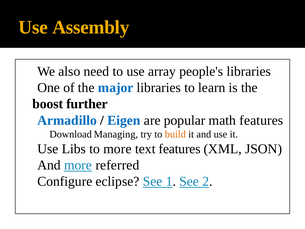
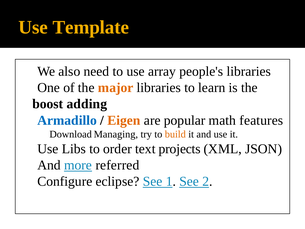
Assembly: Assembly -> Template
major colour: blue -> orange
further: further -> adding
Eigen colour: blue -> orange
to more: more -> order
text features: features -> projects
